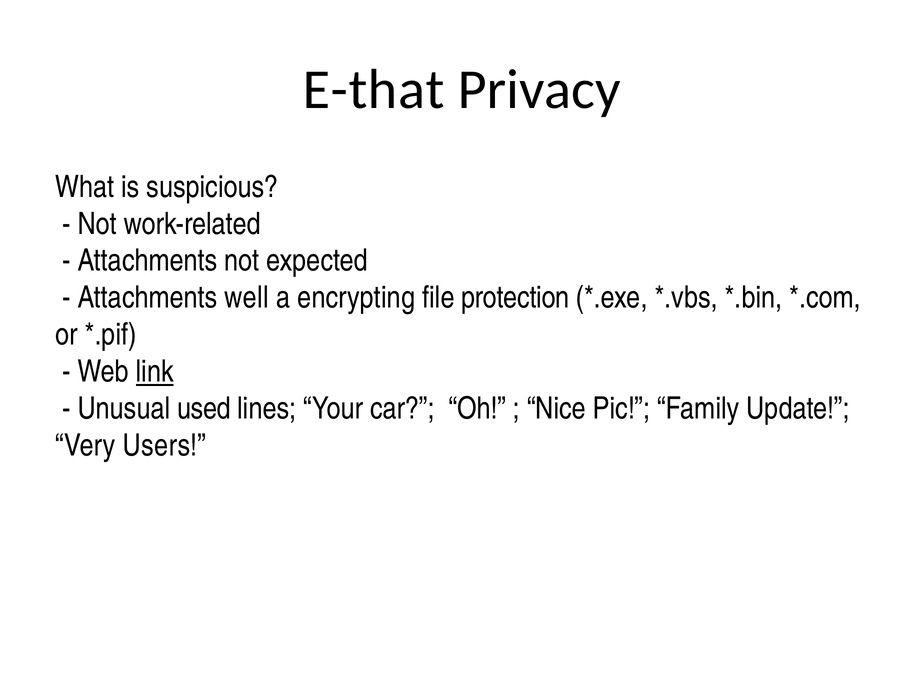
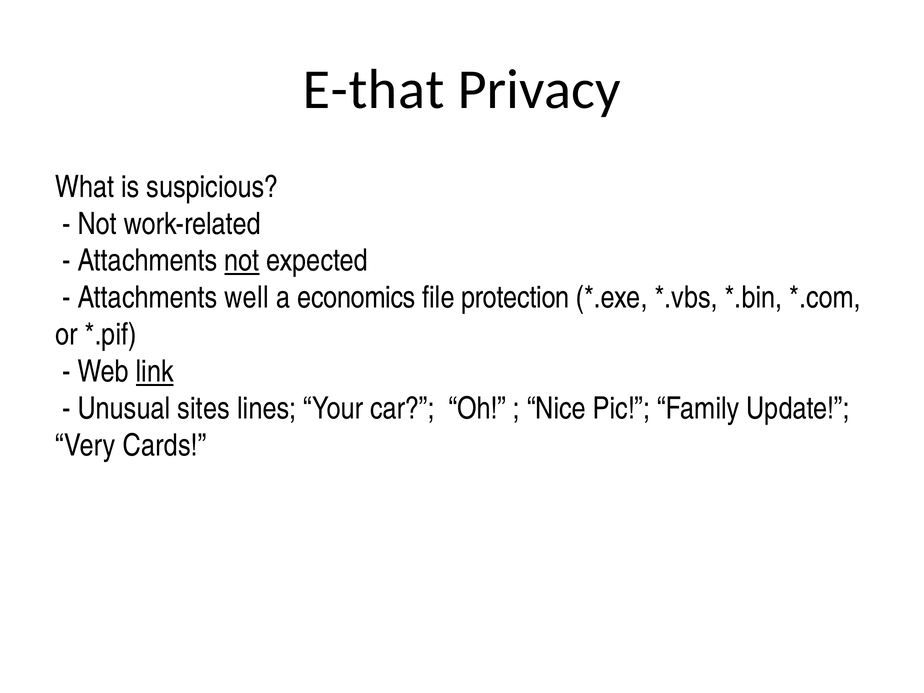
not at (242, 261) underline: none -> present
encrypting: encrypting -> economics
used: used -> sites
Users: Users -> Cards
